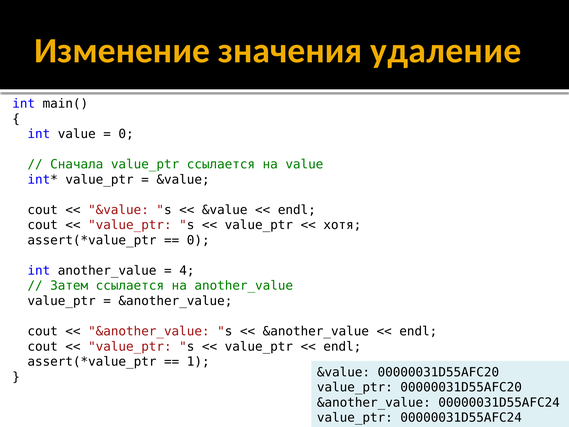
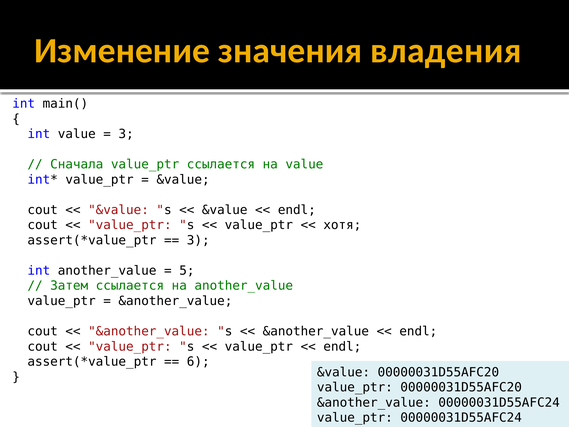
удаление: удаление -> владения
0 at (126, 134): 0 -> 3
0 at (198, 240): 0 -> 3
4: 4 -> 5
1: 1 -> 6
